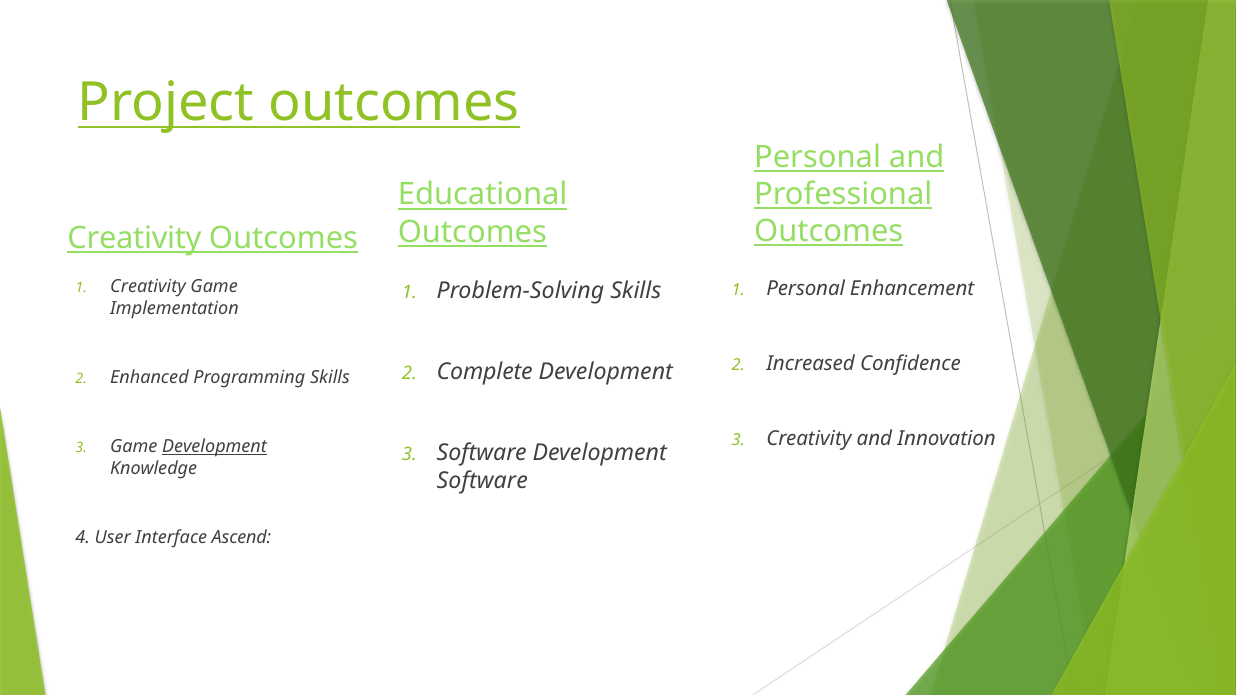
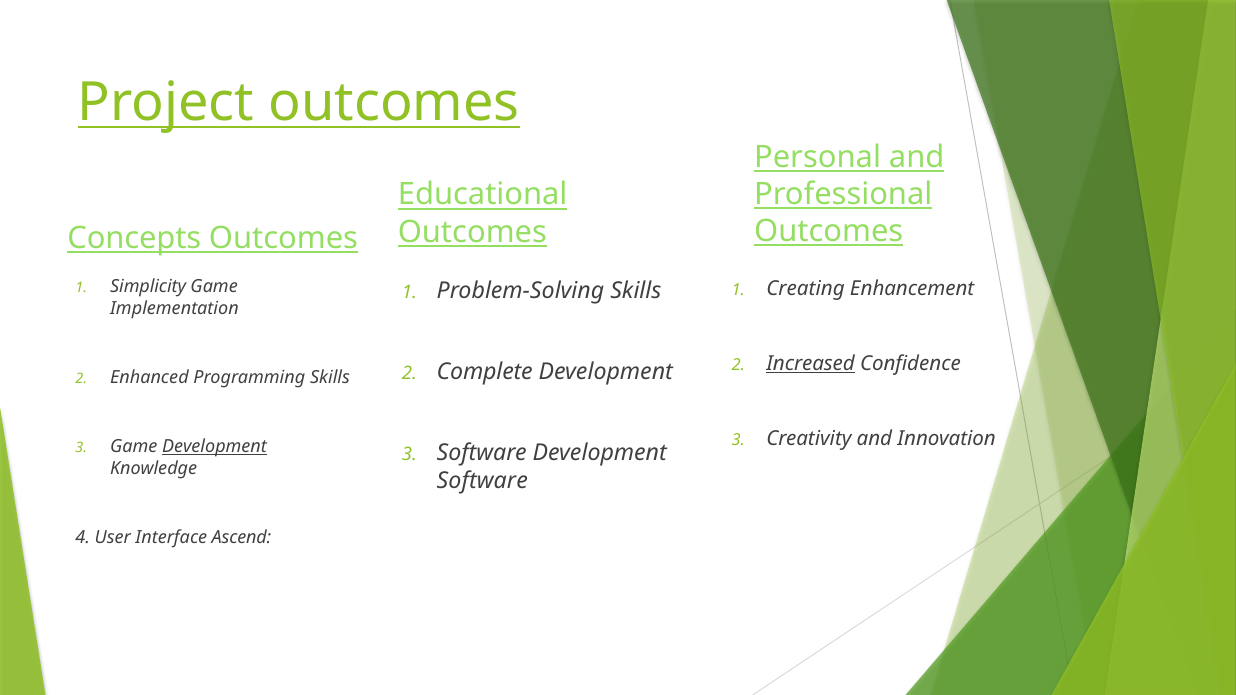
Creativity at (134, 238): Creativity -> Concepts
Creativity at (148, 287): Creativity -> Simplicity
Personal at (806, 289): Personal -> Creating
Increased underline: none -> present
